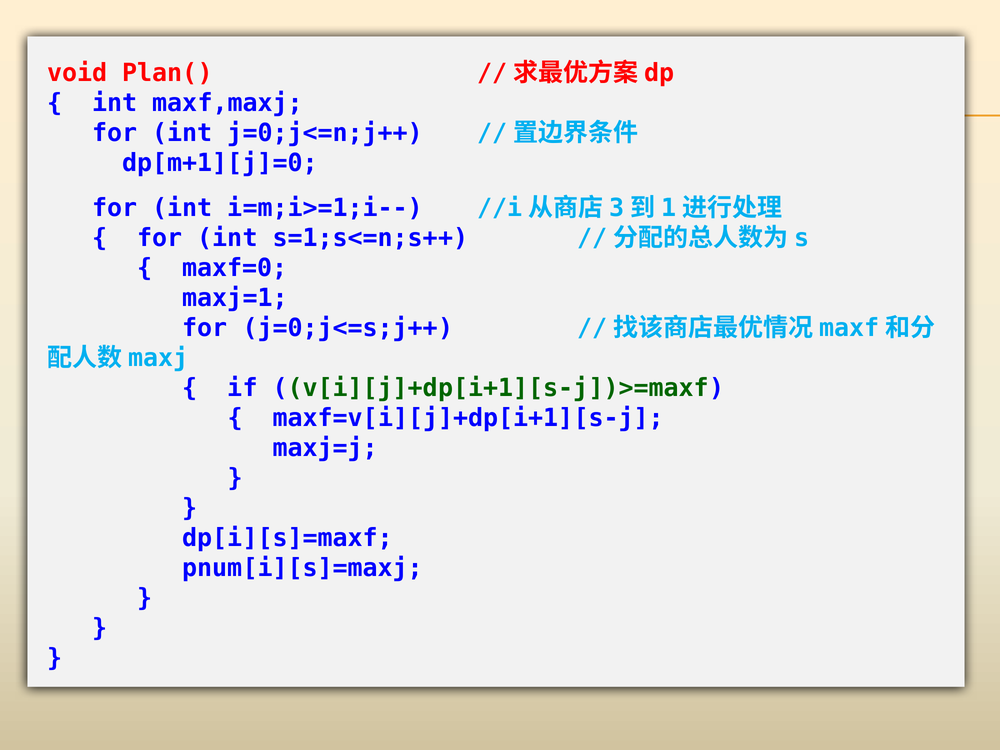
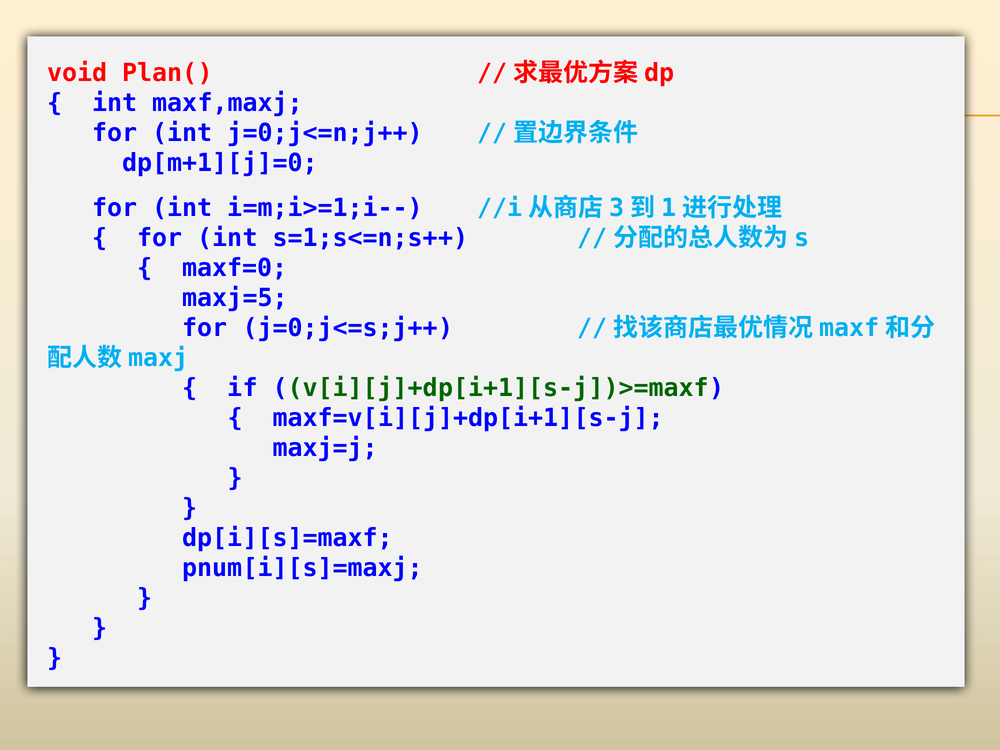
maxj=1: maxj=1 -> maxj=5
